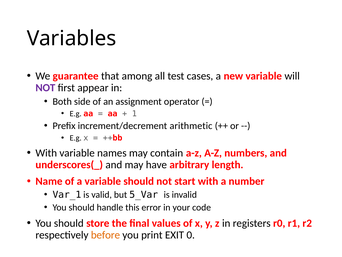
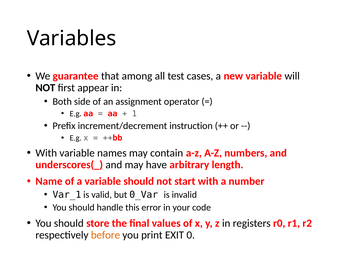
NOT at (45, 88) colour: purple -> black
arithmetic: arithmetic -> instruction
5_Var: 5_Var -> 0_Var
